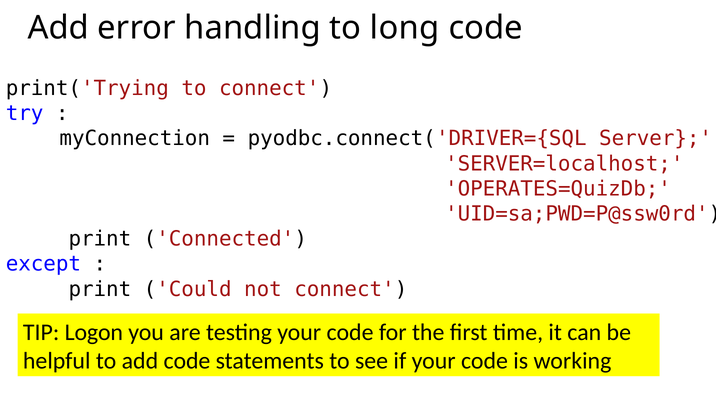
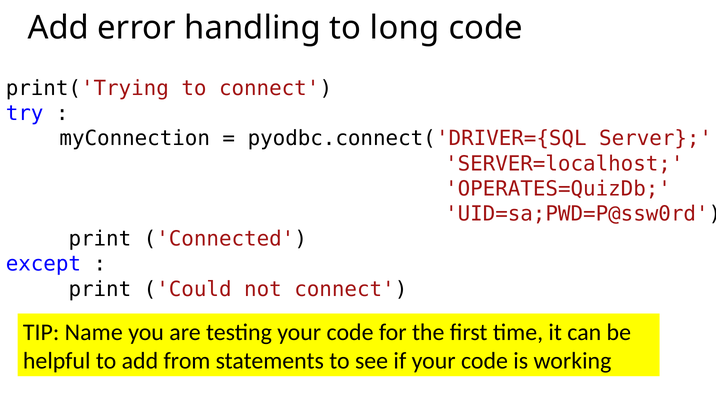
Logon: Logon -> Name
add code: code -> from
